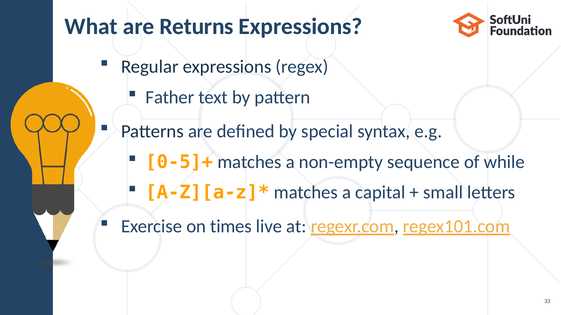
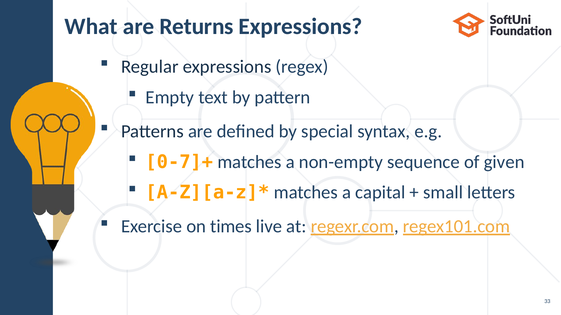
Father: Father -> Empty
0-5]+: 0-5]+ -> 0-7]+
while: while -> given
